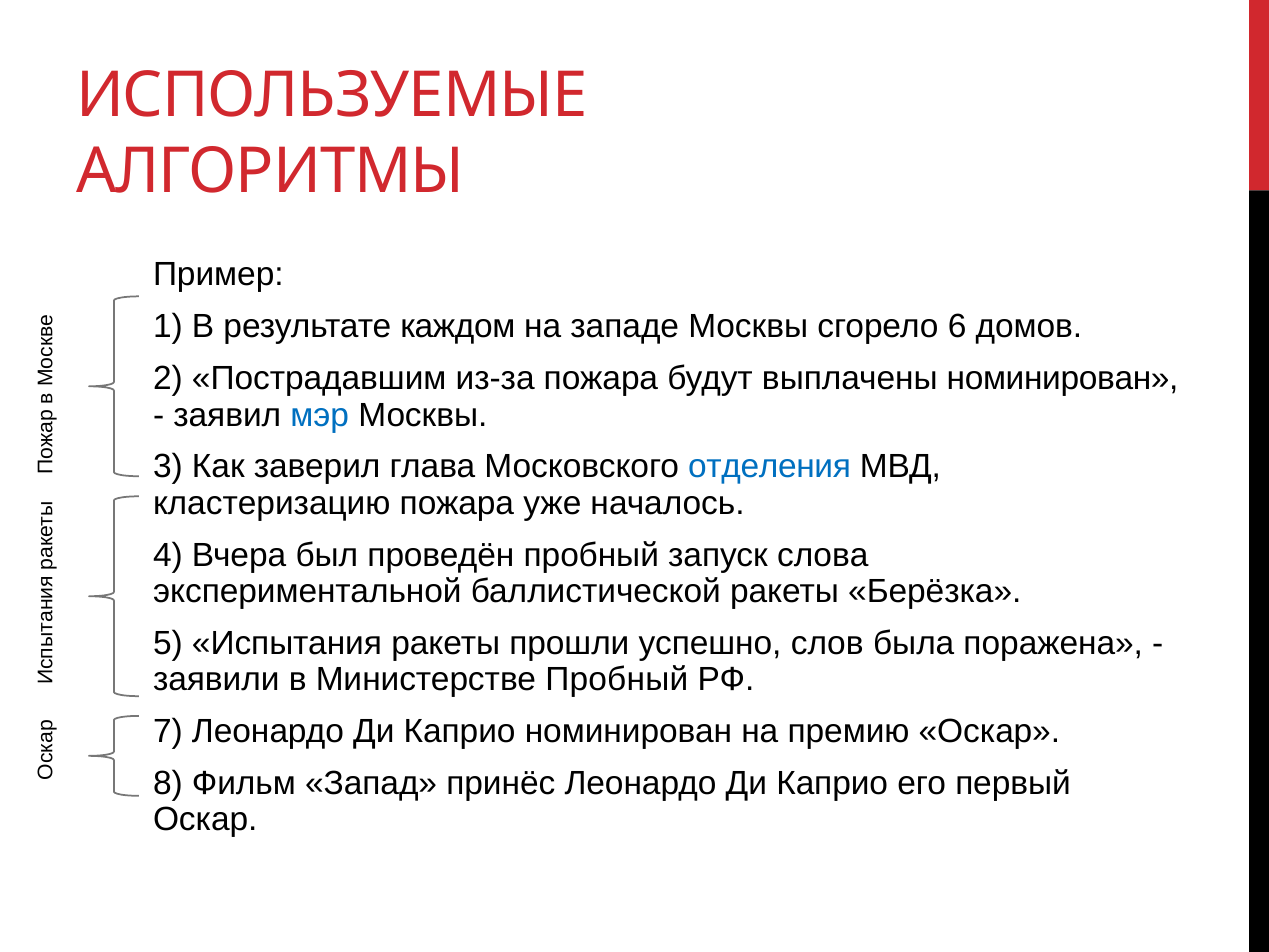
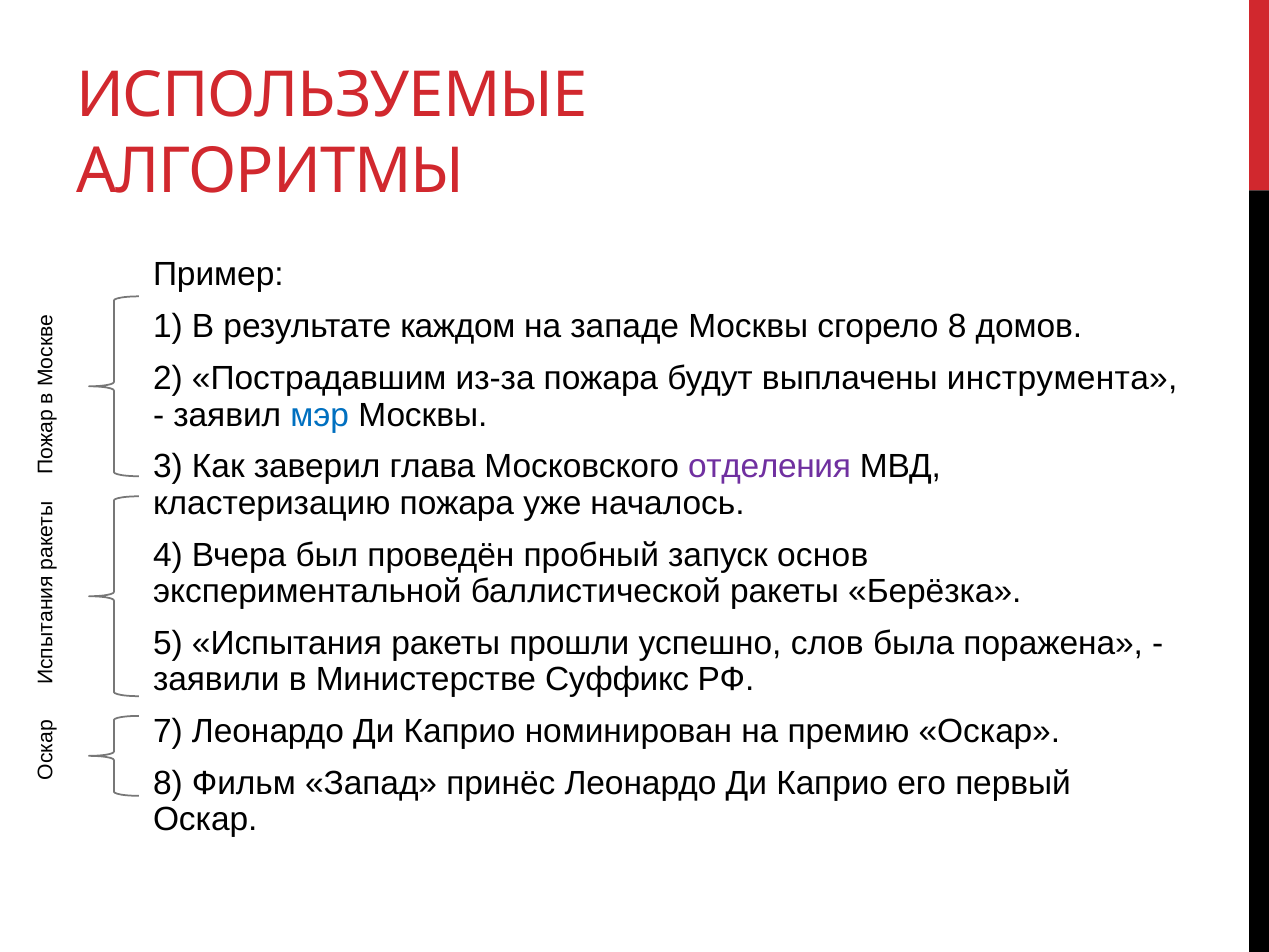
сгорело 6: 6 -> 8
выплачены номинирован: номинирован -> инструмента
отделения colour: blue -> purple
слова: слова -> основ
Министерстве Пробный: Пробный -> Суффикс
